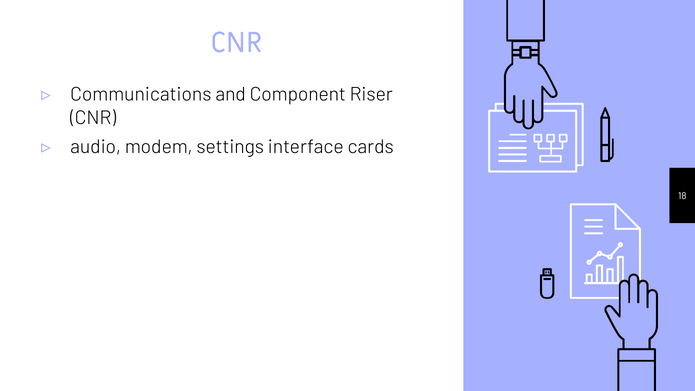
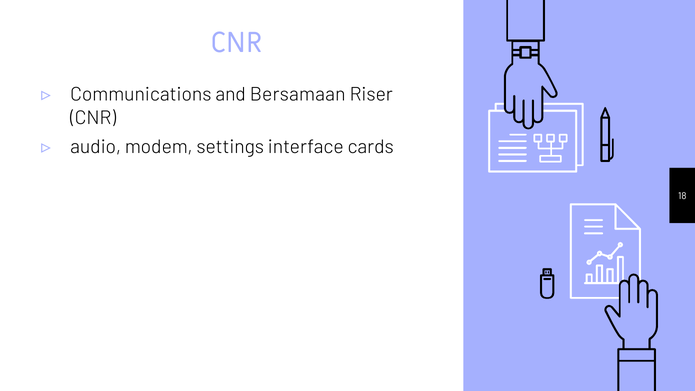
Component: Component -> Bersamaan
